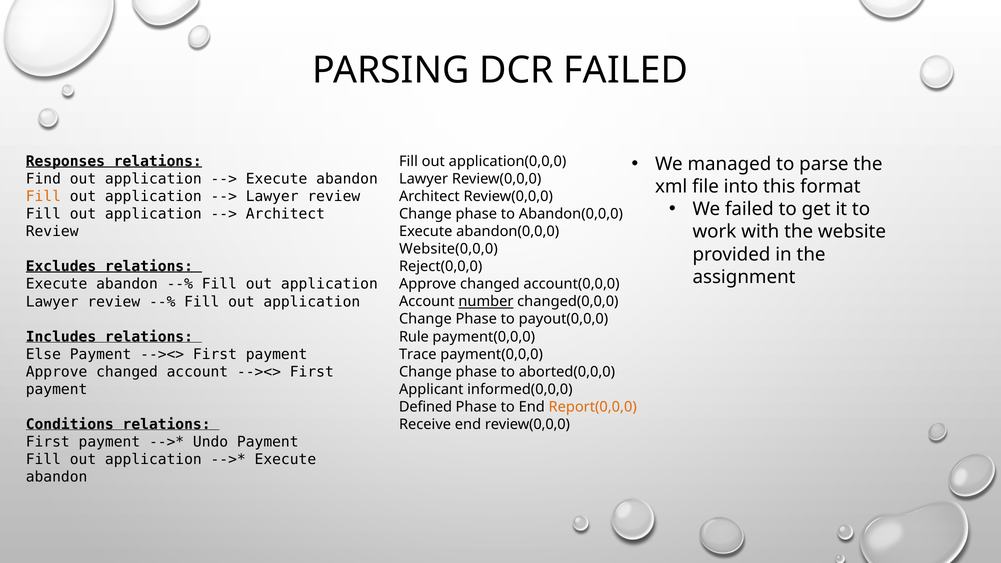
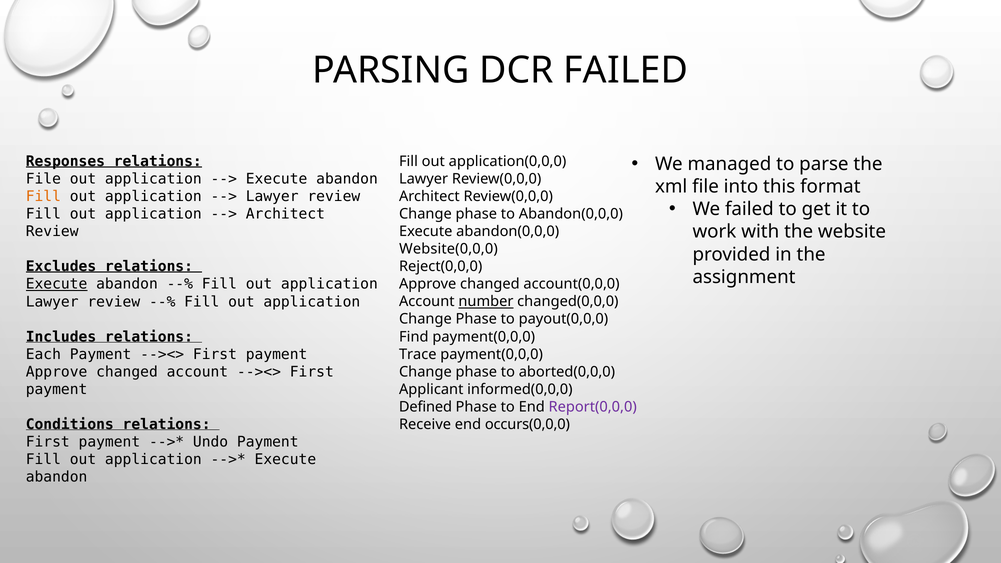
Find at (43, 179): Find -> File
Execute at (57, 284) underline: none -> present
Rule: Rule -> Find
Else: Else -> Each
Report(0,0,0 colour: orange -> purple
end review(0,0,0: review(0,0,0 -> occurs(0,0,0
